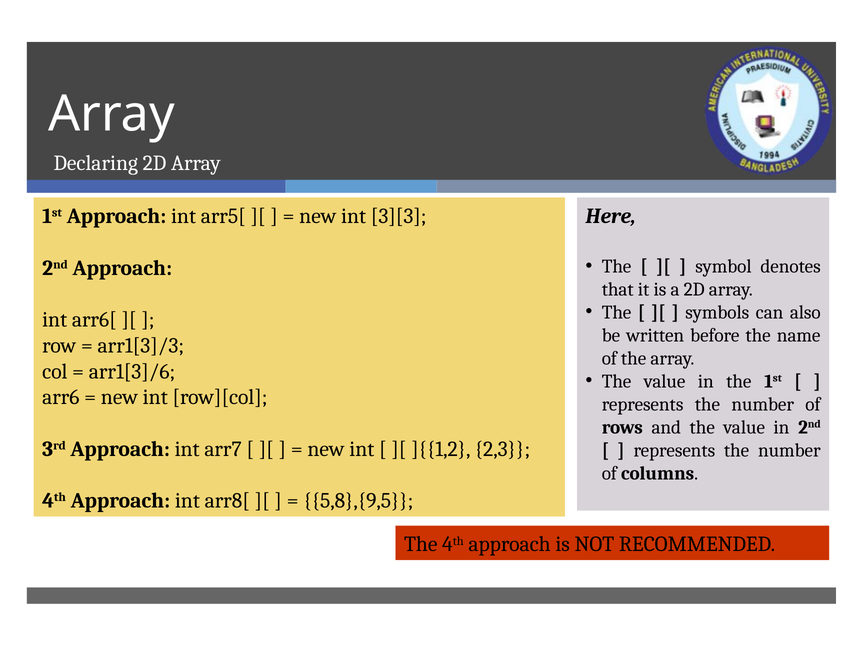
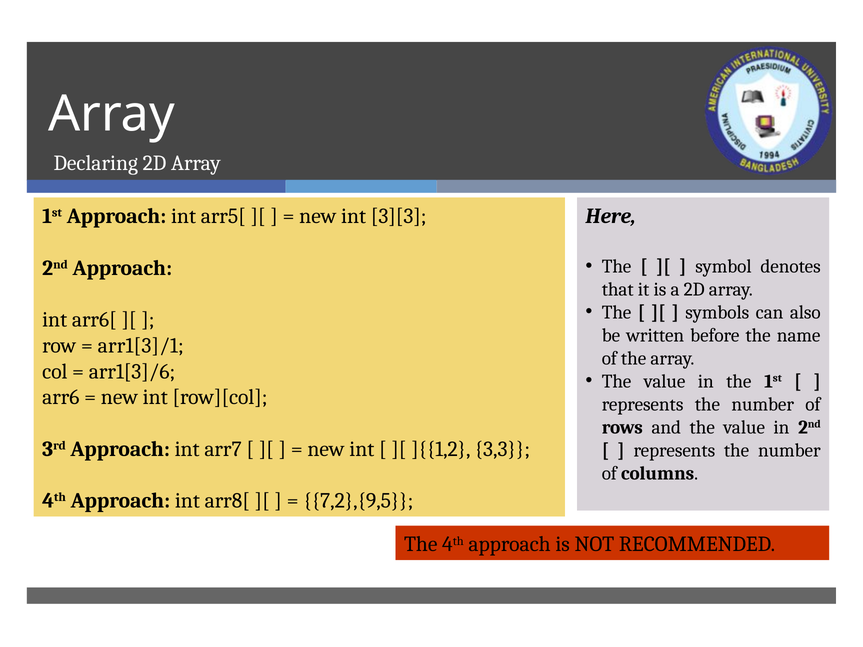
arr1[3]/3: arr1[3]/3 -> arr1[3]/1
2,3: 2,3 -> 3,3
5,8},{9,5: 5,8},{9,5 -> 7,2},{9,5
